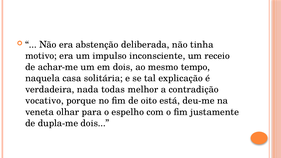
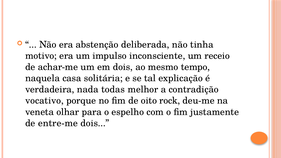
está: está -> rock
dupla-me: dupla-me -> entre-me
